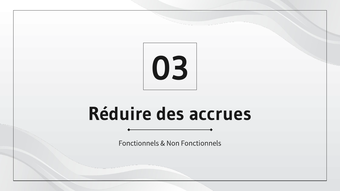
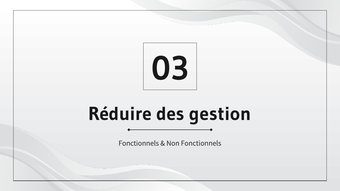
accrues: accrues -> gestion
